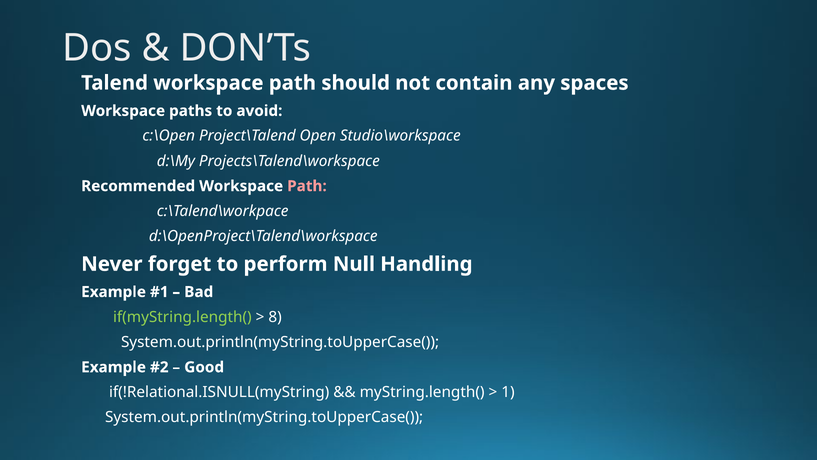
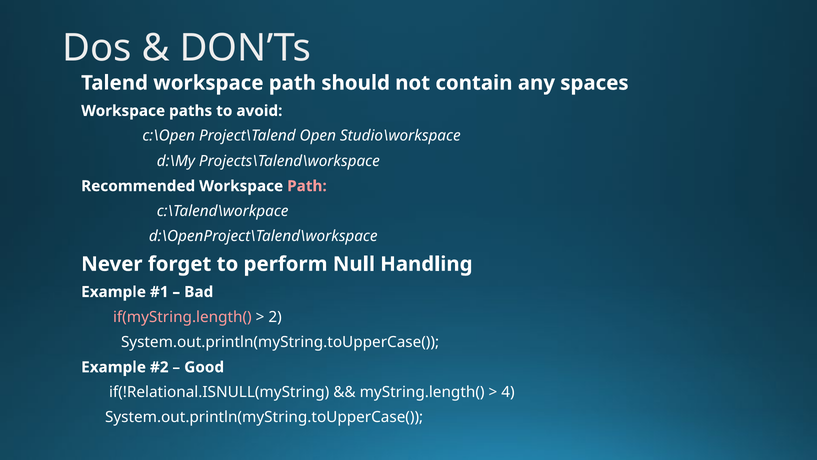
if(myString.length( colour: light green -> pink
8: 8 -> 2
1: 1 -> 4
